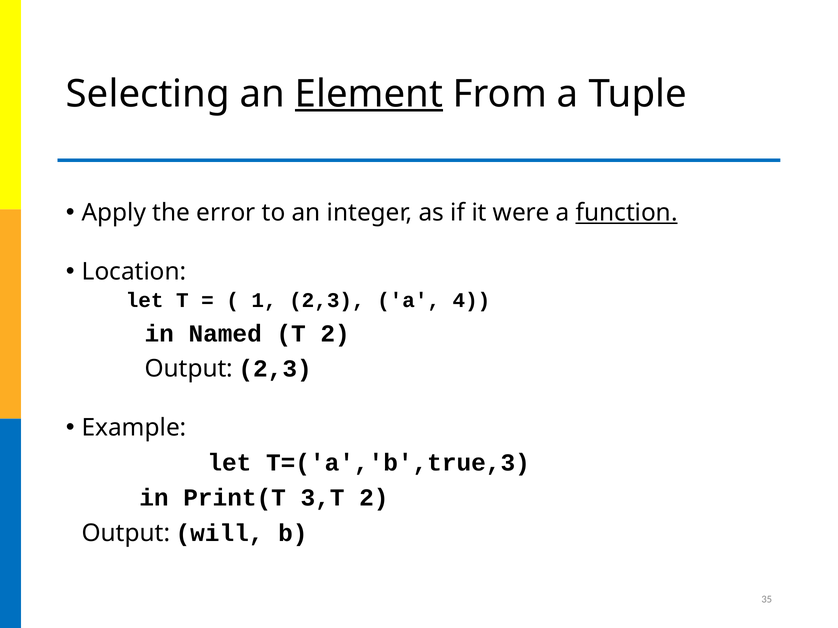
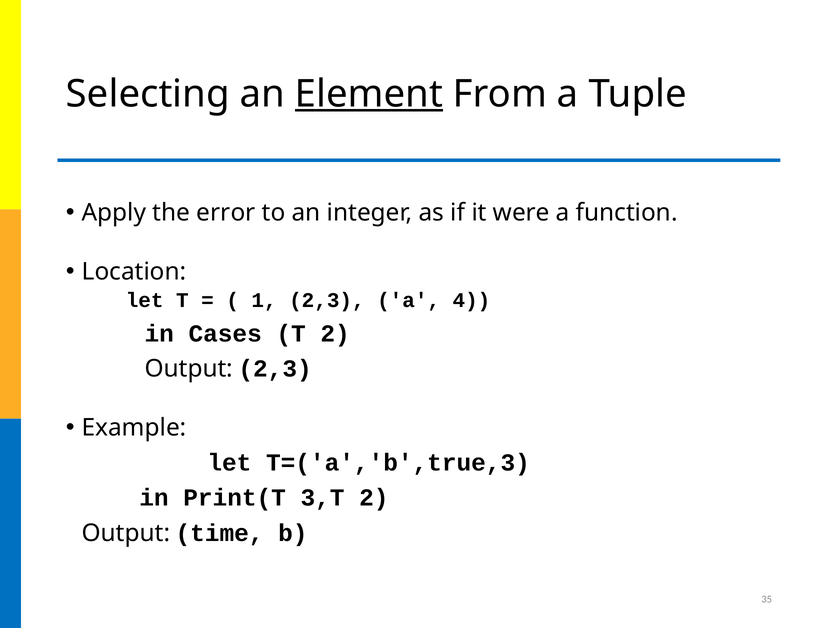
function underline: present -> none
Named: Named -> Cases
will: will -> time
